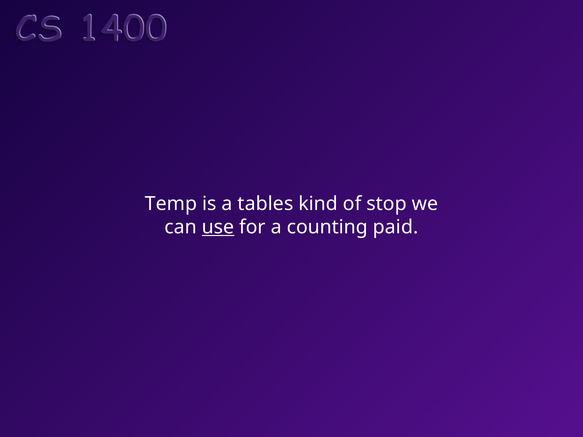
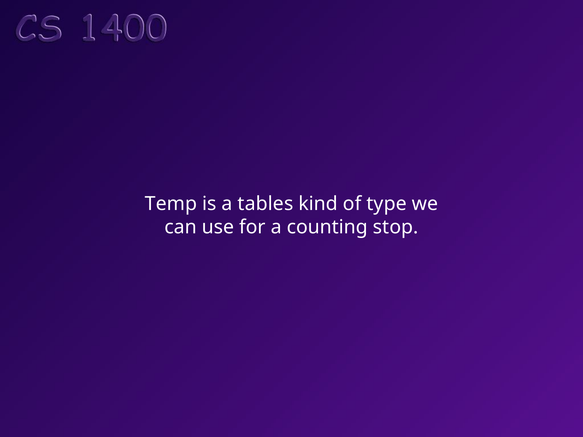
stop: stop -> type
use underline: present -> none
paid: paid -> stop
